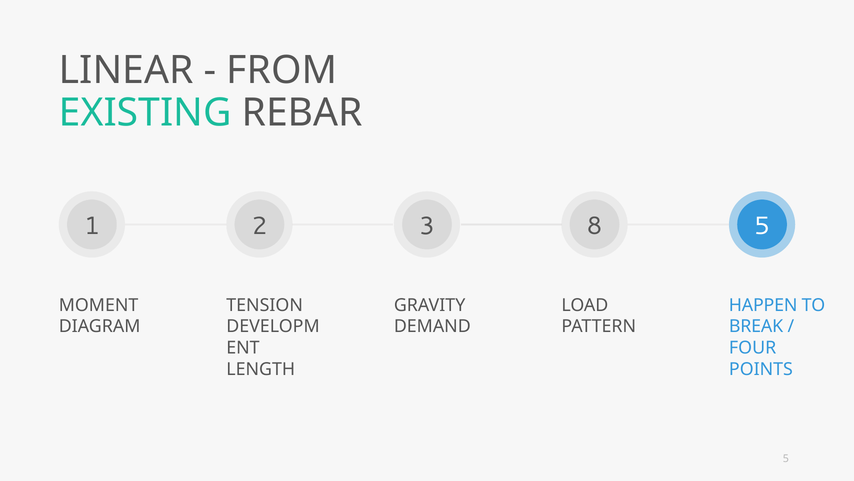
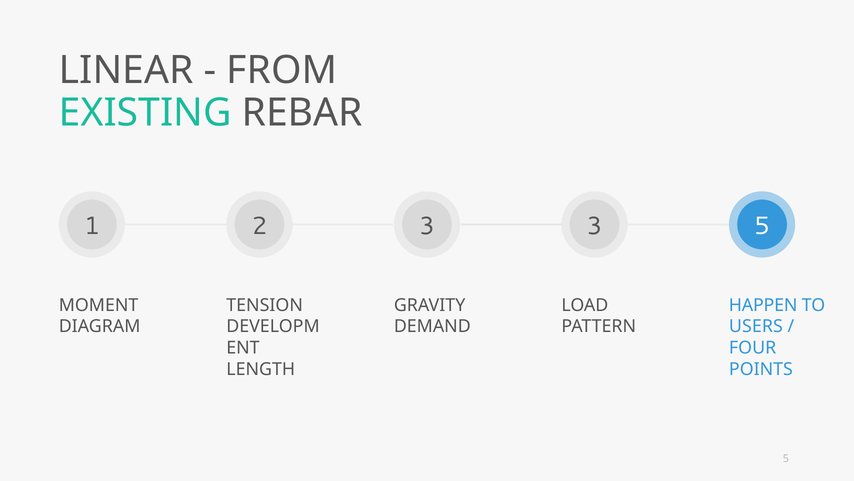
1 8: 8 -> 3
BREAK: BREAK -> USERS
